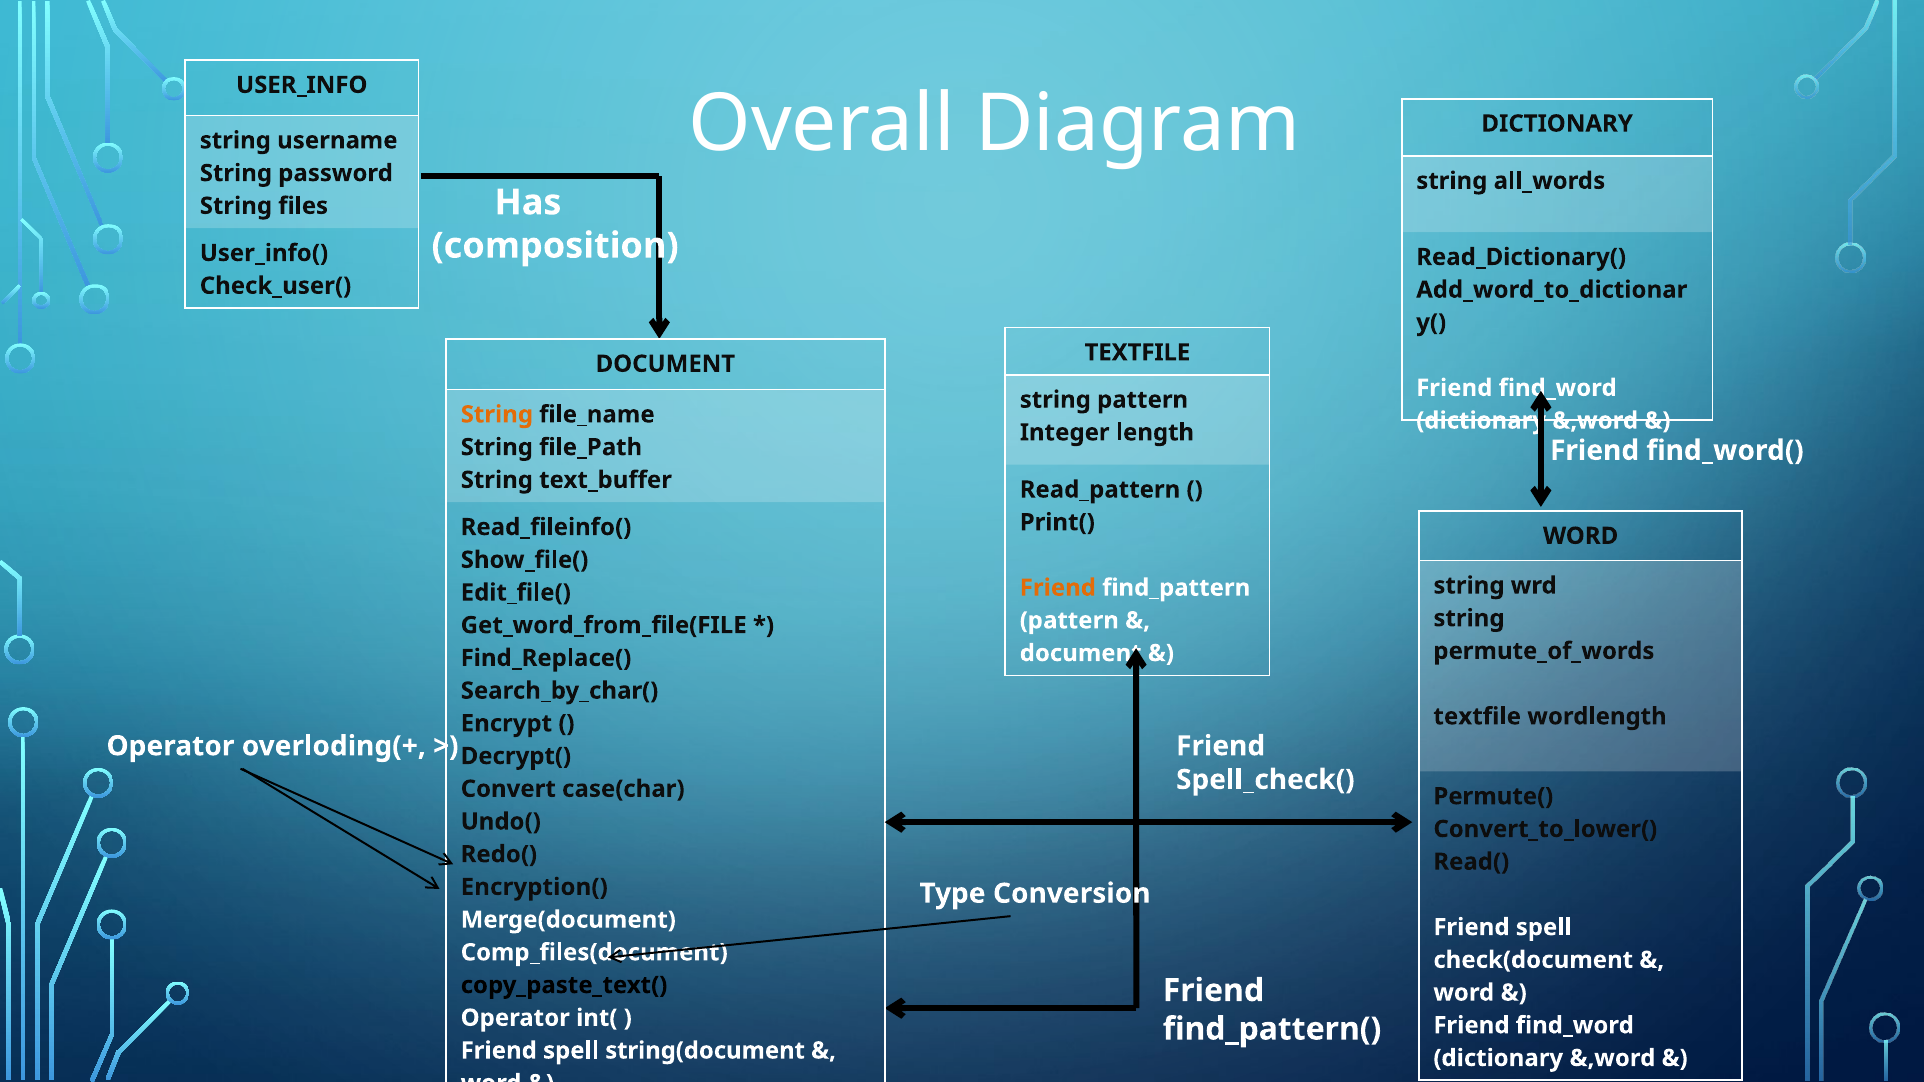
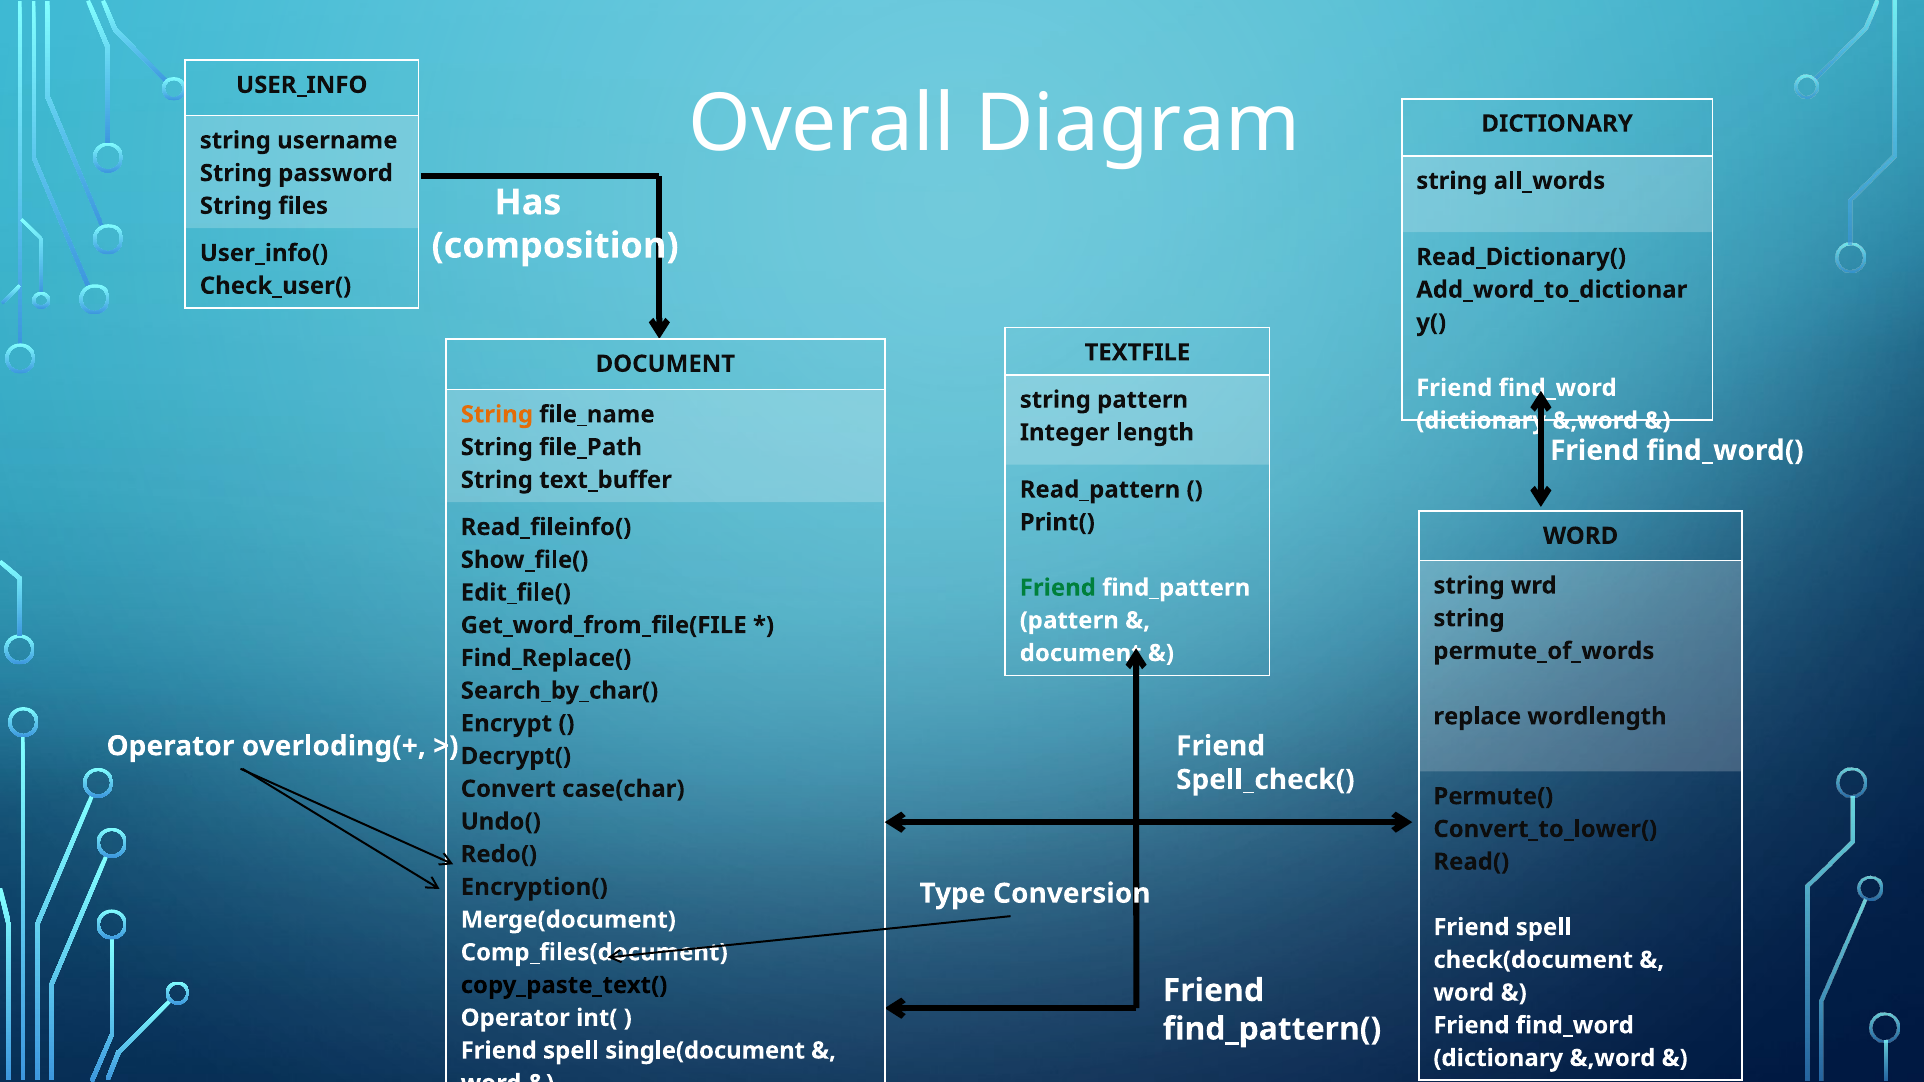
Friend at (1058, 588) colour: orange -> green
textfile at (1477, 717): textfile -> replace
string(document: string(document -> single(document
